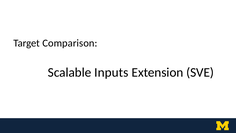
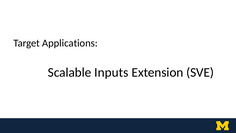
Comparison: Comparison -> Applications
